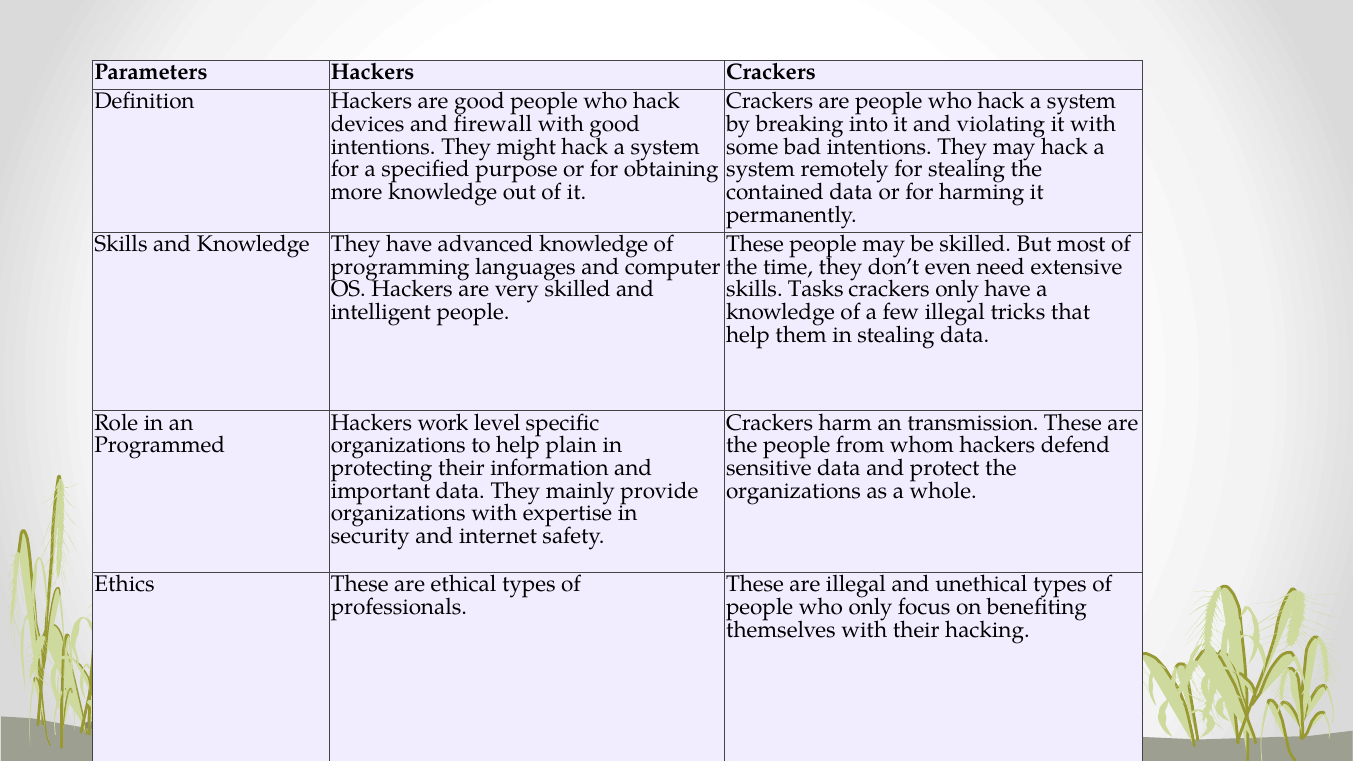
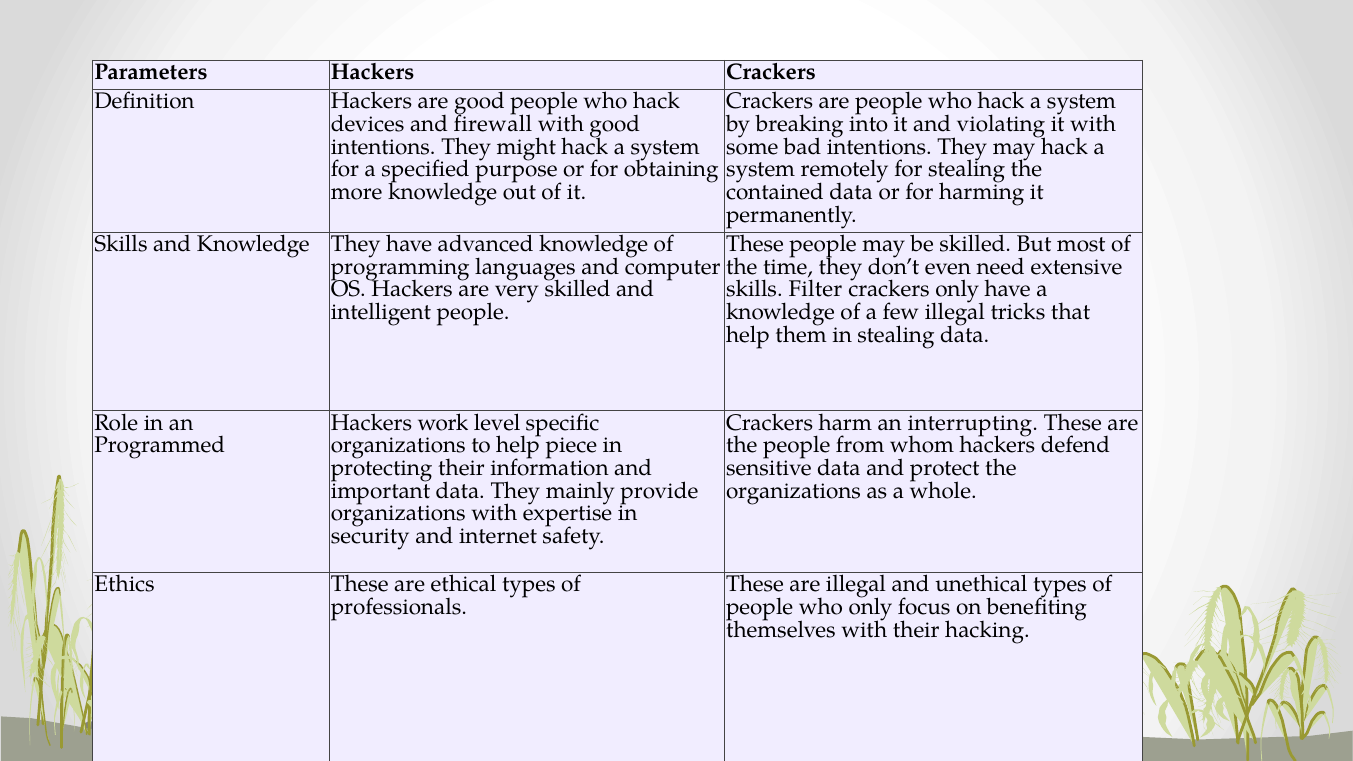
Tasks: Tasks -> Filter
transmission: transmission -> interrupting
plain: plain -> piece
